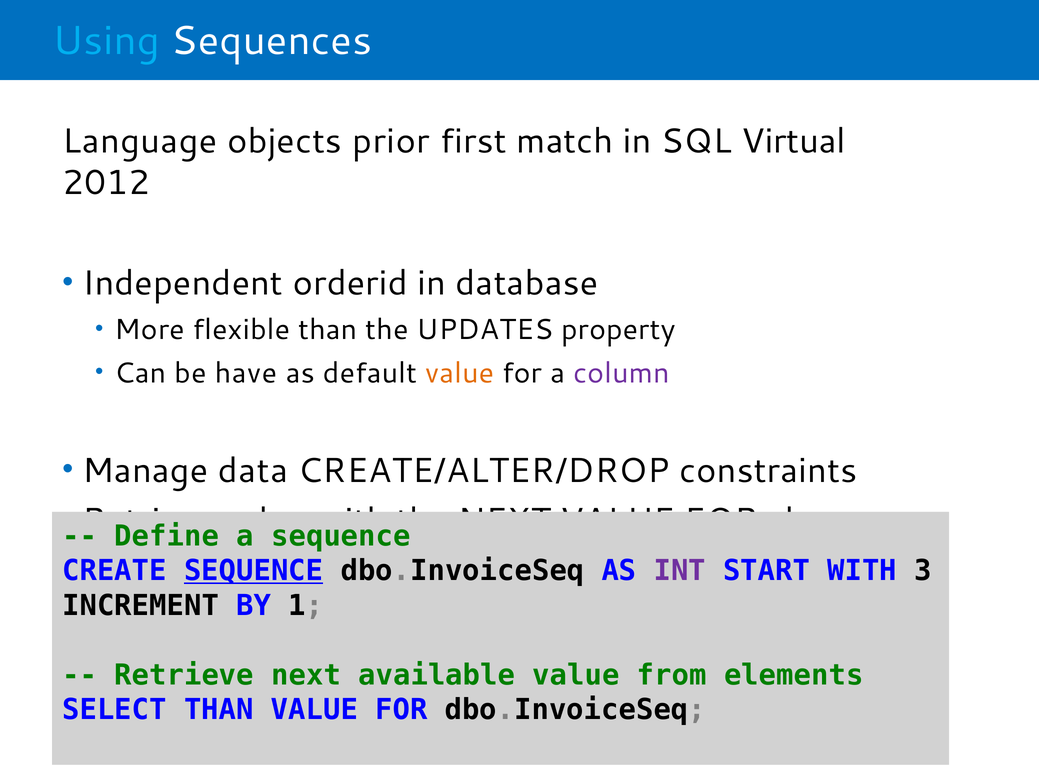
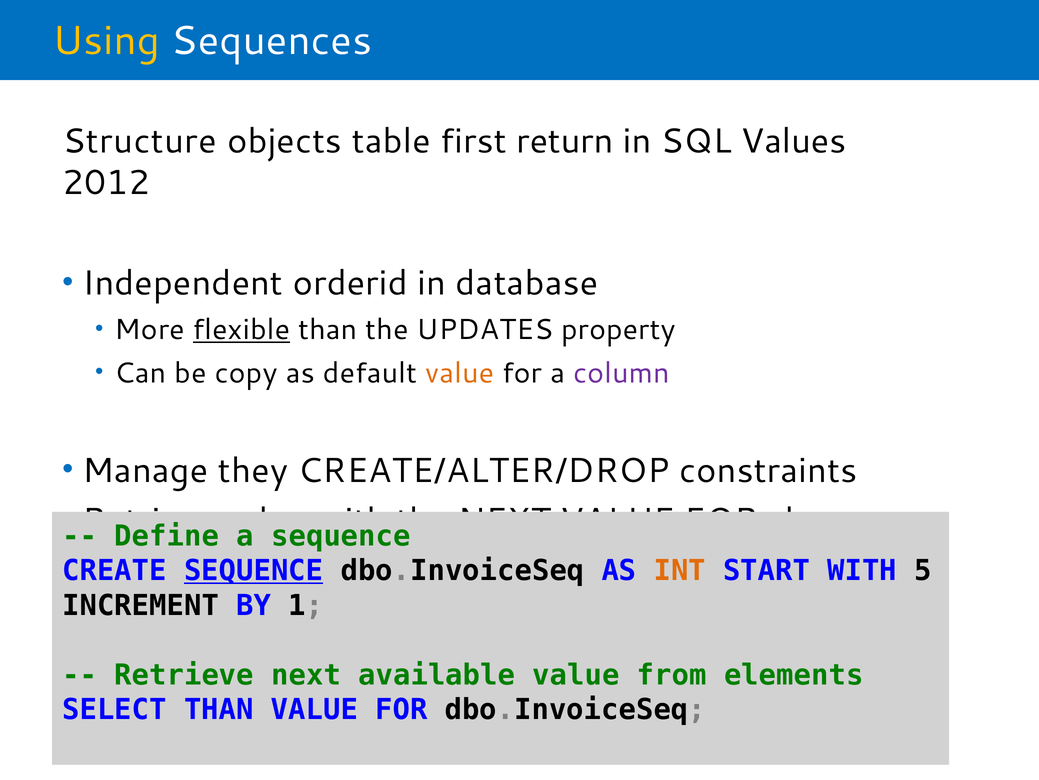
Using colour: light blue -> yellow
Language: Language -> Structure
prior: prior -> table
match: match -> return
Virtual: Virtual -> Values
flexible underline: none -> present
have: have -> copy
data: data -> they
INT colour: purple -> orange
3: 3 -> 5
